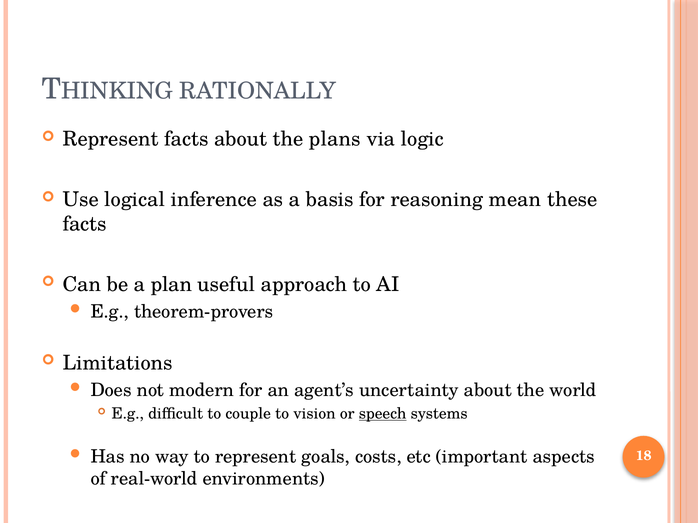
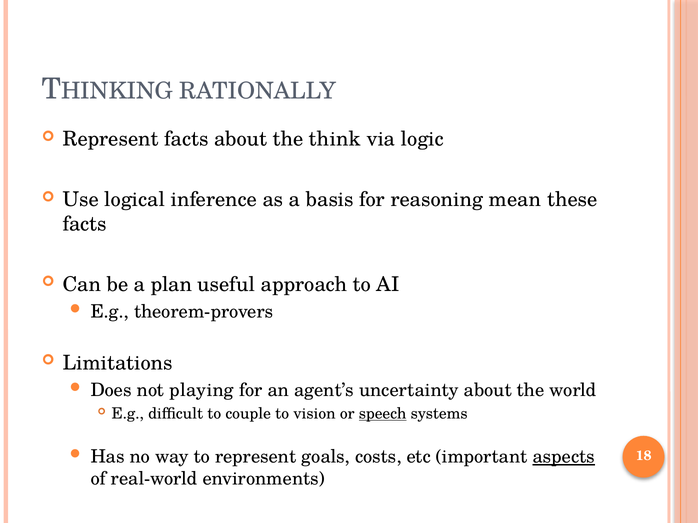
plans: plans -> think
modern: modern -> playing
aspects underline: none -> present
